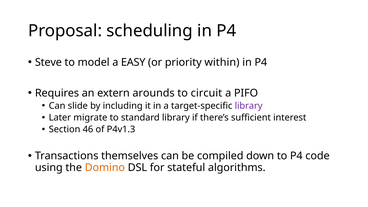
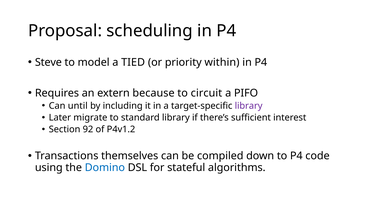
EASY: EASY -> TIED
arounds: arounds -> because
slide: slide -> until
46: 46 -> 92
P4v1.3: P4v1.3 -> P4v1.2
Domino colour: orange -> blue
